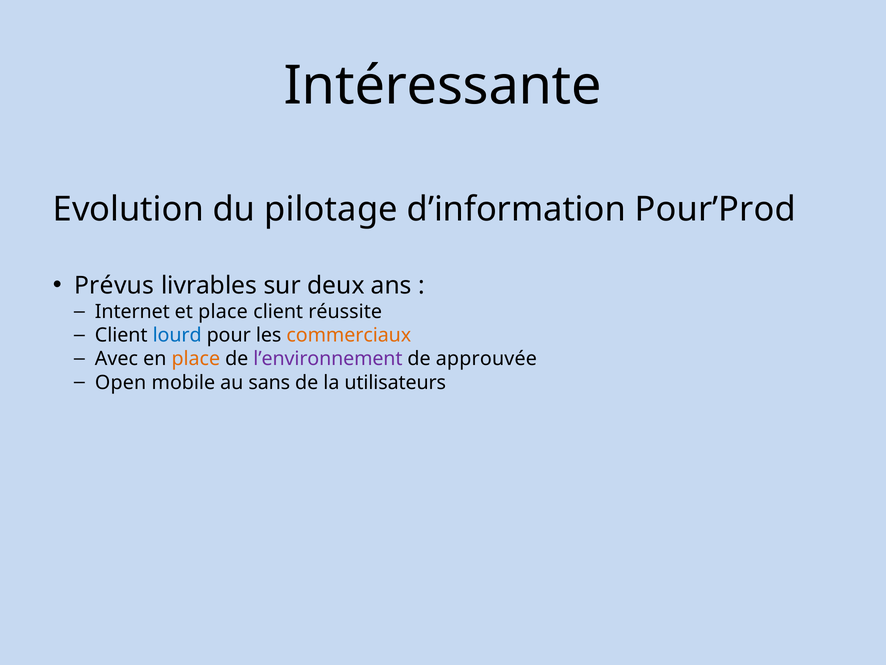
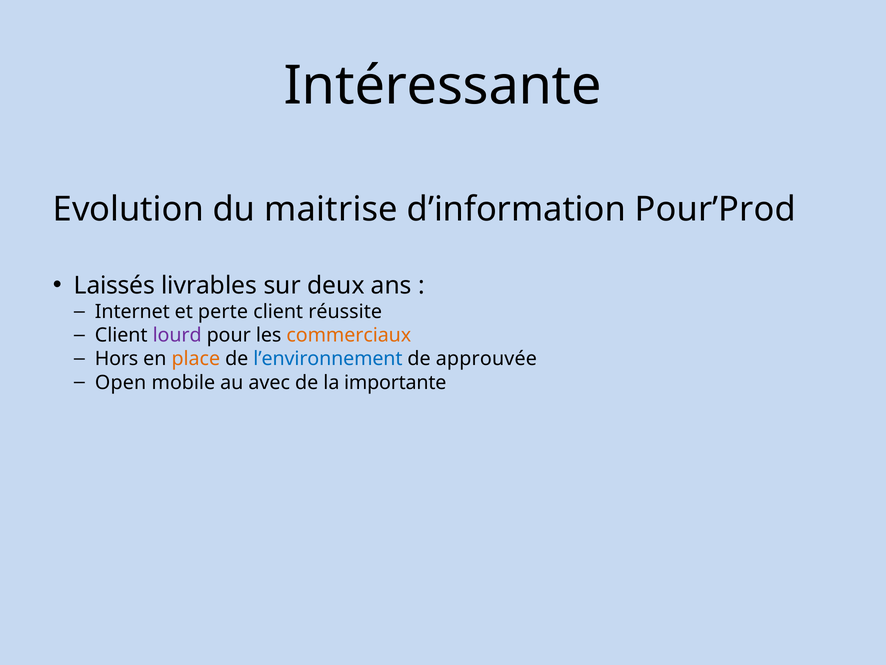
pilotage: pilotage -> maitrise
Prévus: Prévus -> Laissés
et place: place -> perte
lourd colour: blue -> purple
Avec: Avec -> Hors
l’environnement colour: purple -> blue
sans: sans -> avec
utilisateurs: utilisateurs -> importante
